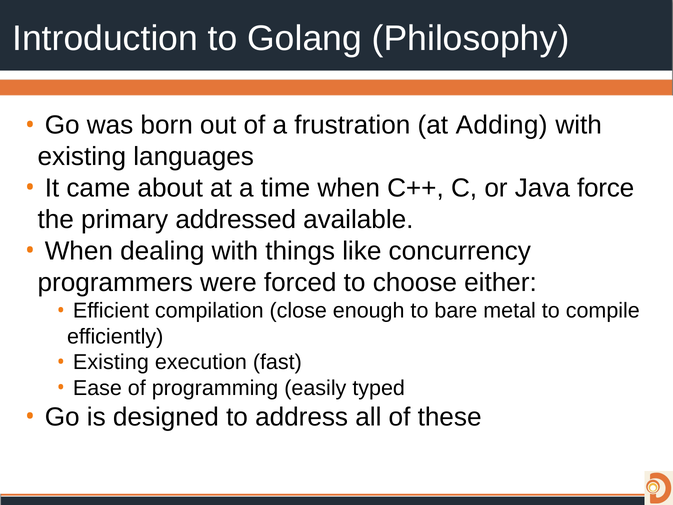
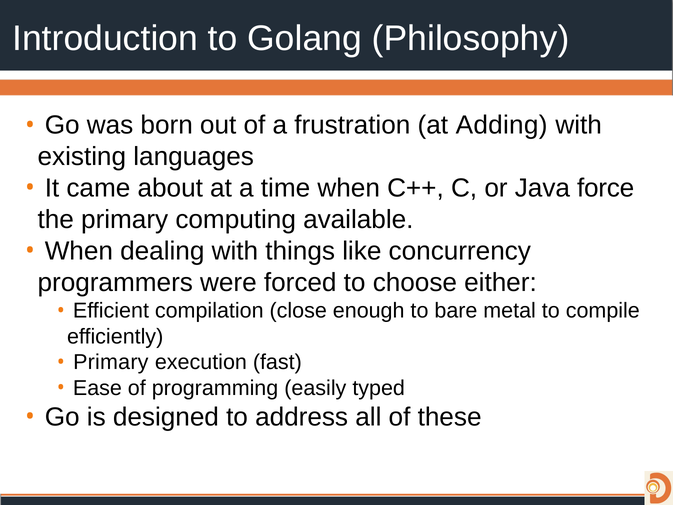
addressed: addressed -> computing
Existing at (111, 362): Existing -> Primary
